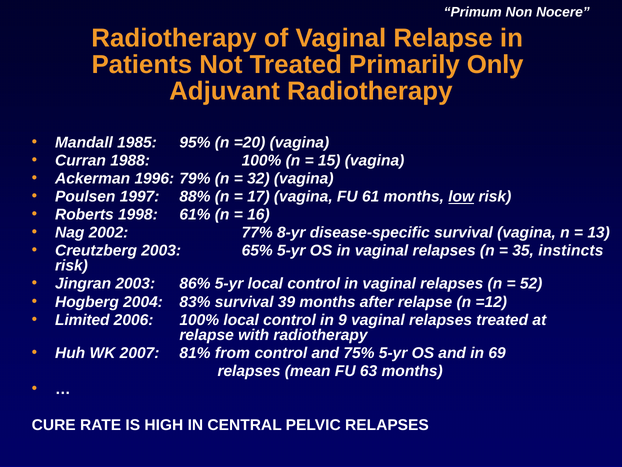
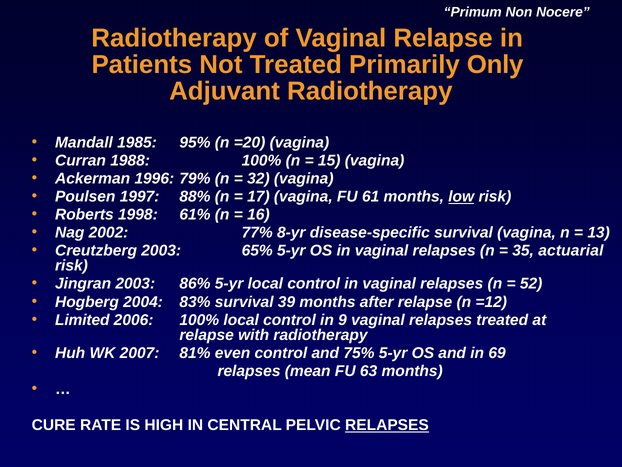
instincts: instincts -> actuarial
from: from -> even
RELAPSES at (387, 425) underline: none -> present
